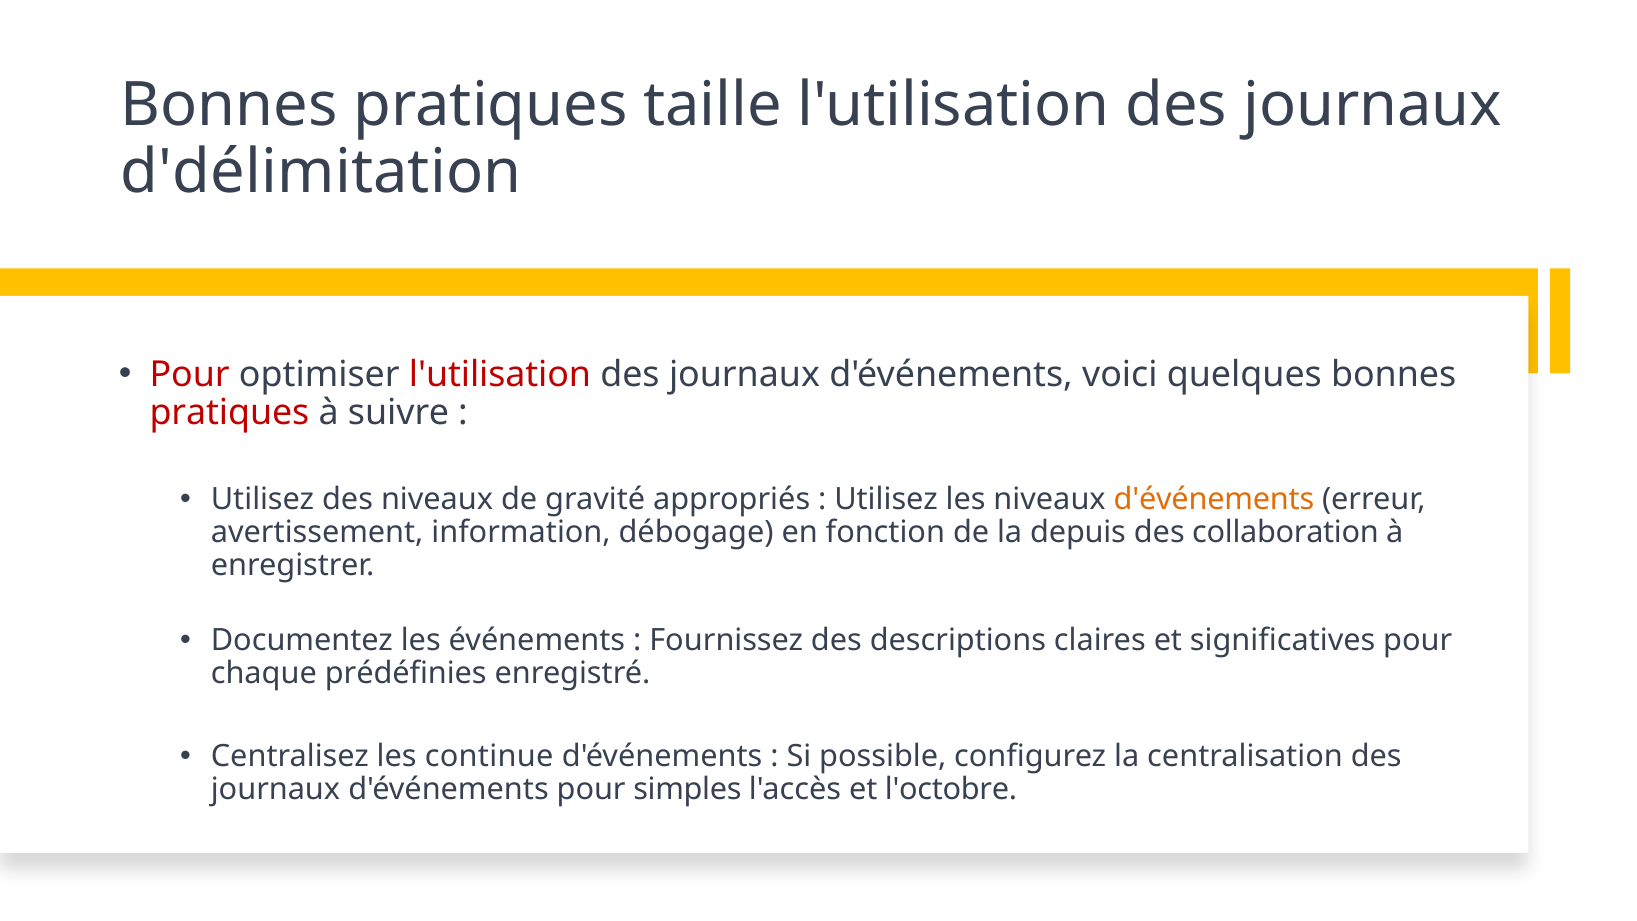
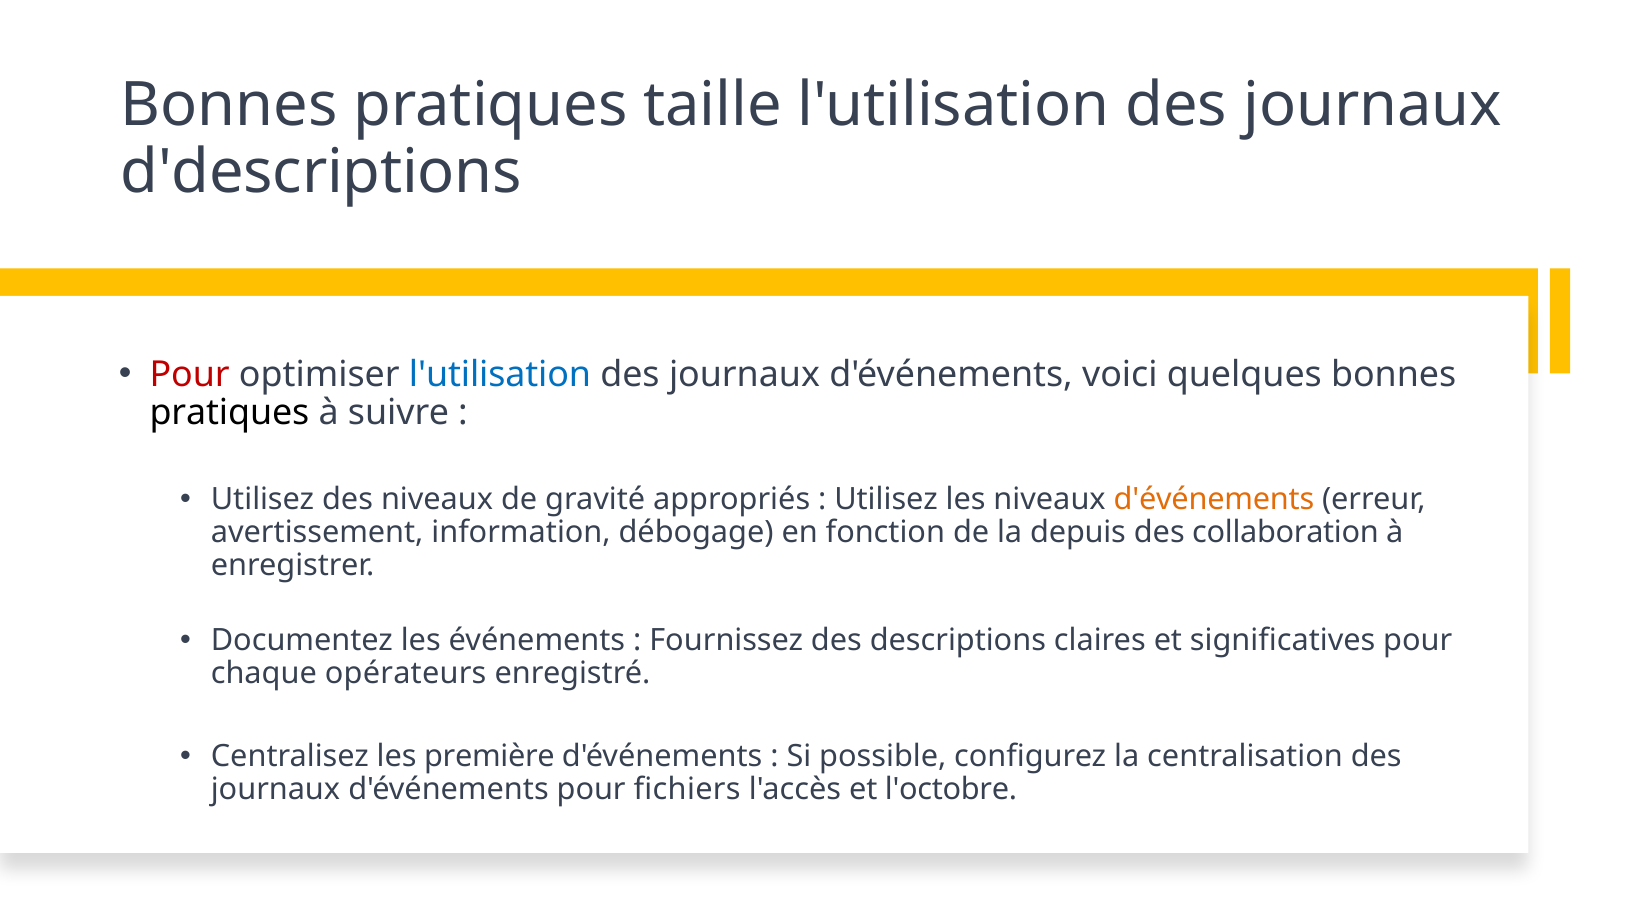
d'délimitation: d'délimitation -> d'descriptions
l'utilisation at (500, 374) colour: red -> blue
pratiques at (229, 413) colour: red -> black
prédéfinies: prédéfinies -> opérateurs
continue: continue -> première
simples: simples -> fichiers
